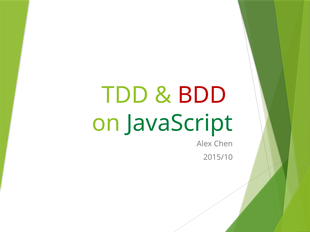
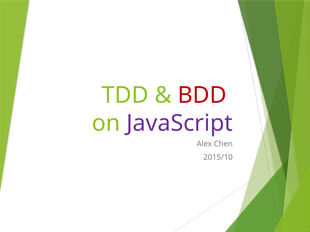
JavaScript colour: green -> purple
